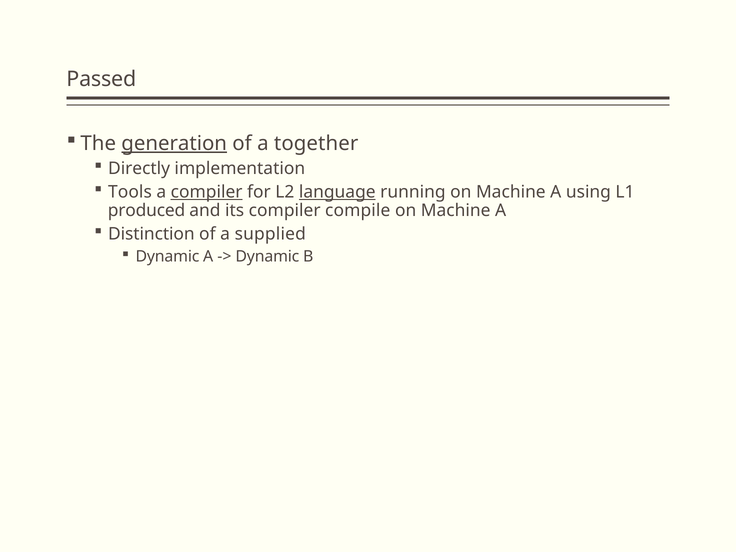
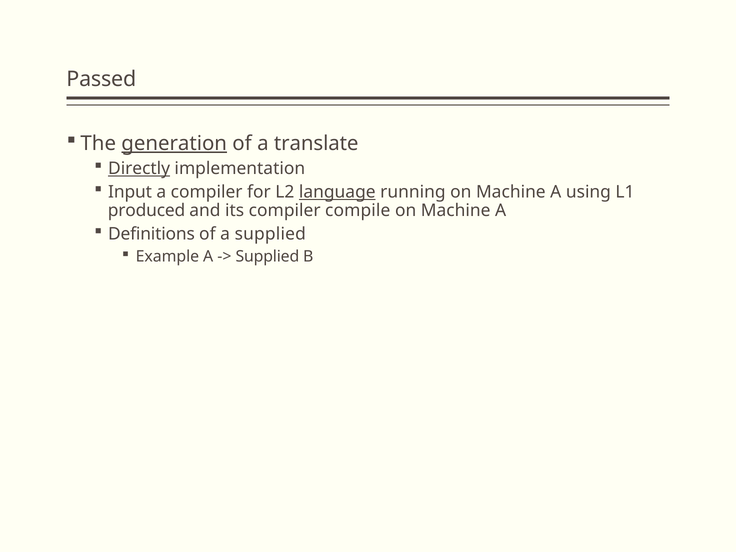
together: together -> translate
Directly underline: none -> present
Tools: Tools -> Input
compiler at (207, 192) underline: present -> none
Distinction: Distinction -> Definitions
Dynamic at (167, 257): Dynamic -> Example
Dynamic at (267, 257): Dynamic -> Supplied
